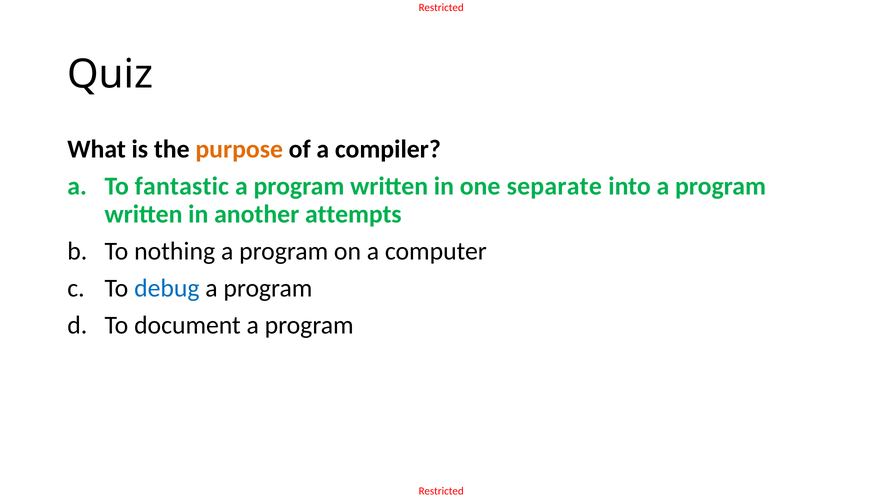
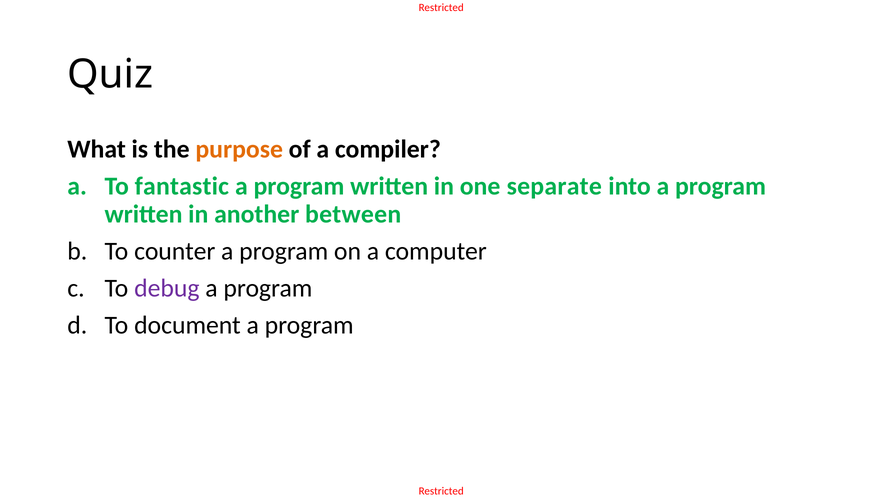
attempts: attempts -> between
nothing: nothing -> counter
debug colour: blue -> purple
